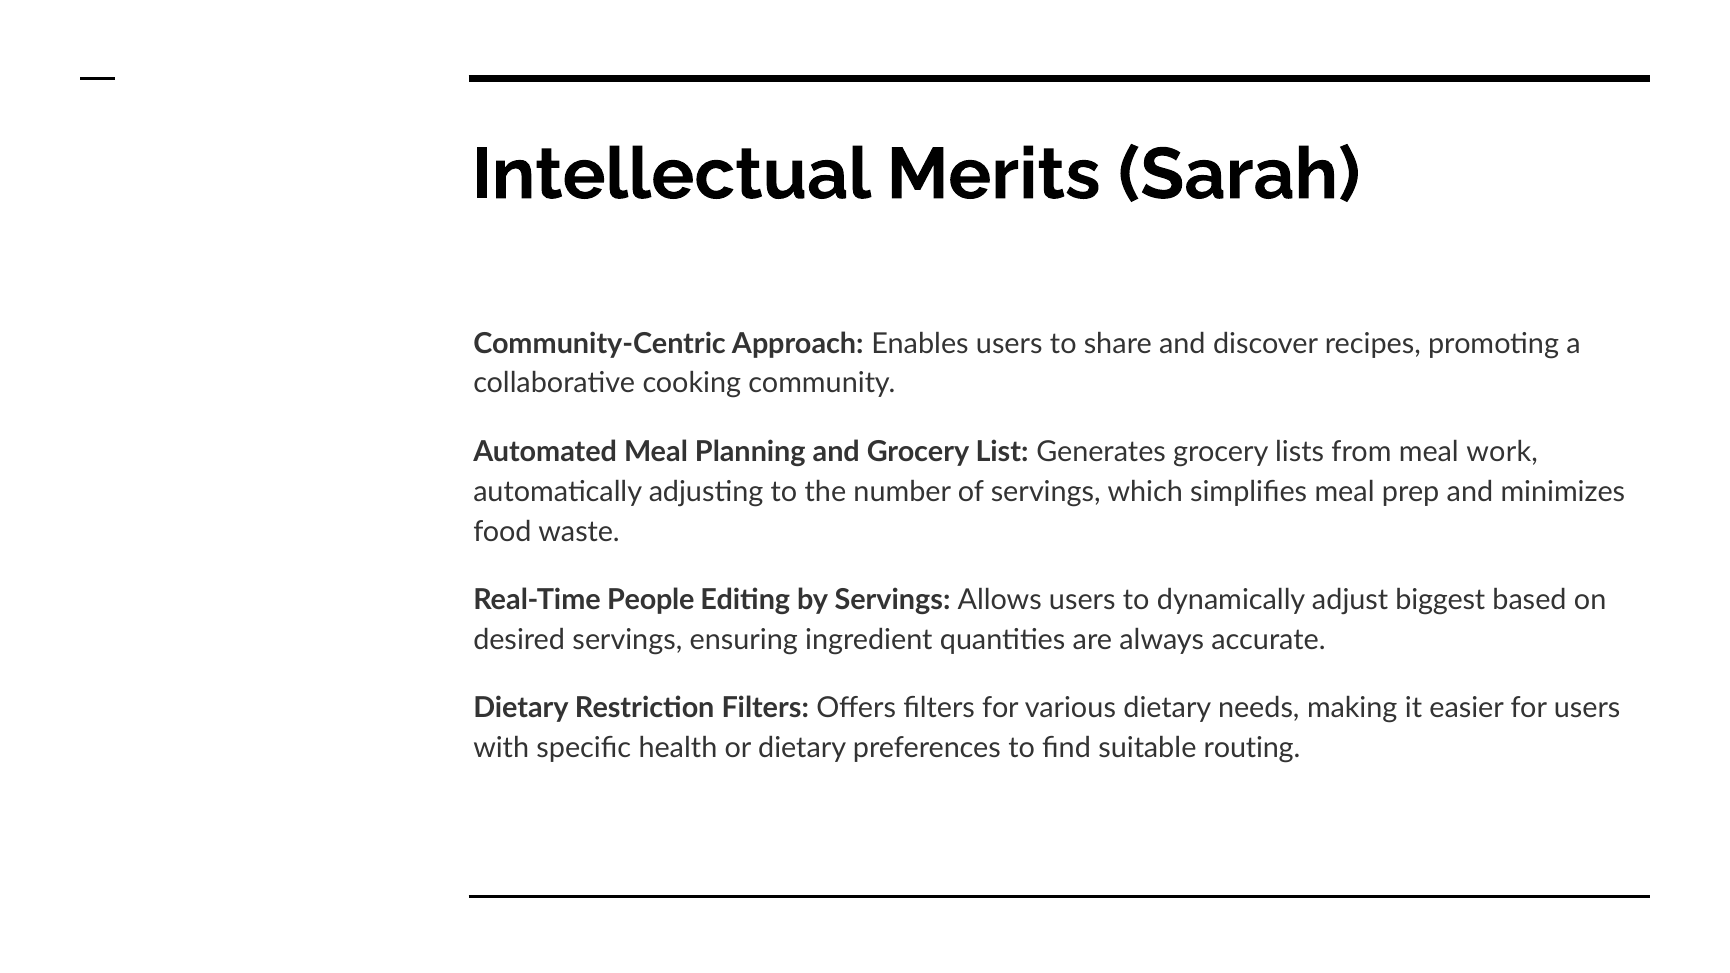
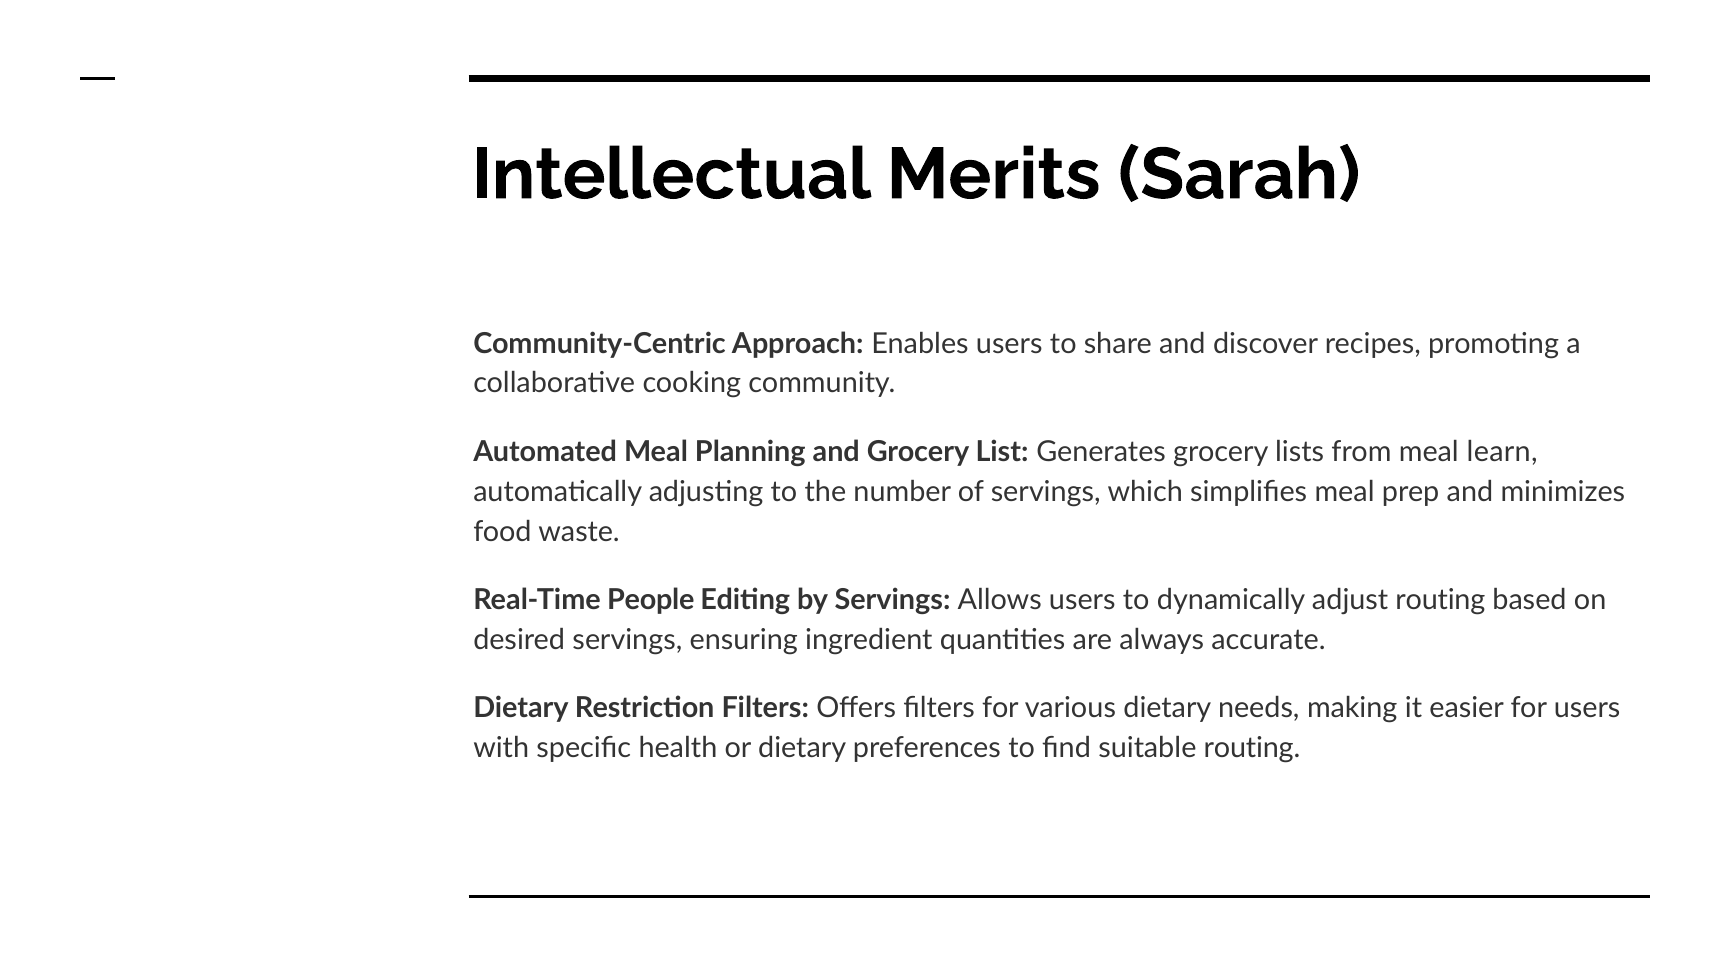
work: work -> learn
adjust biggest: biggest -> routing
